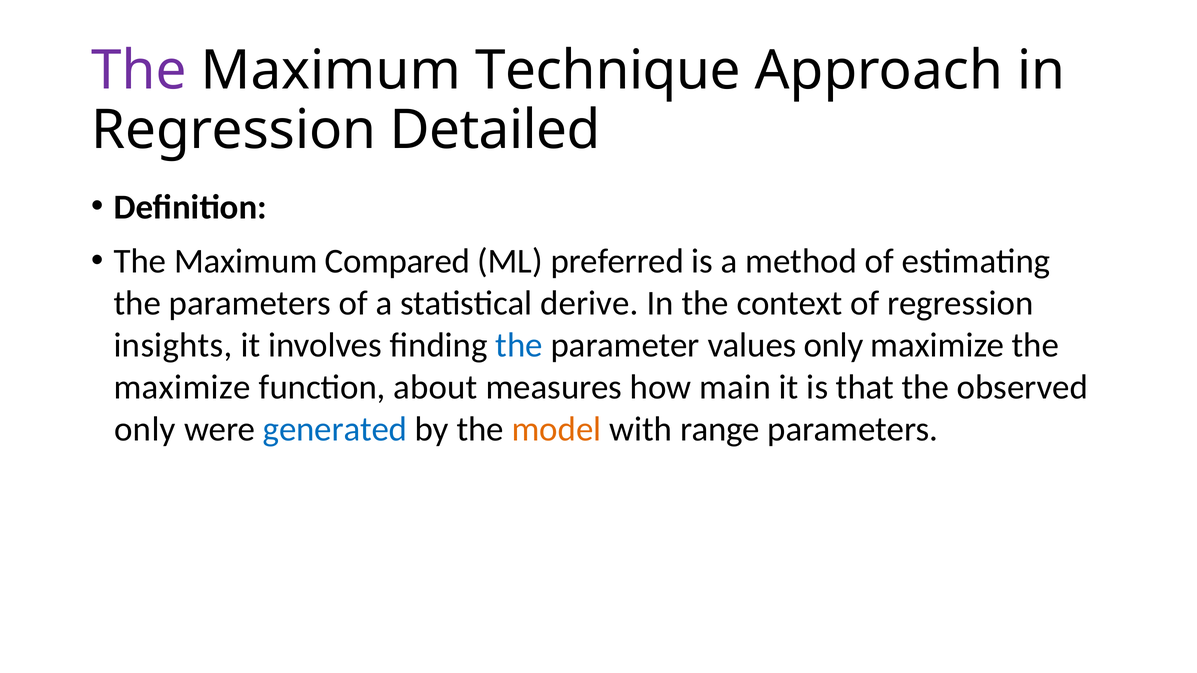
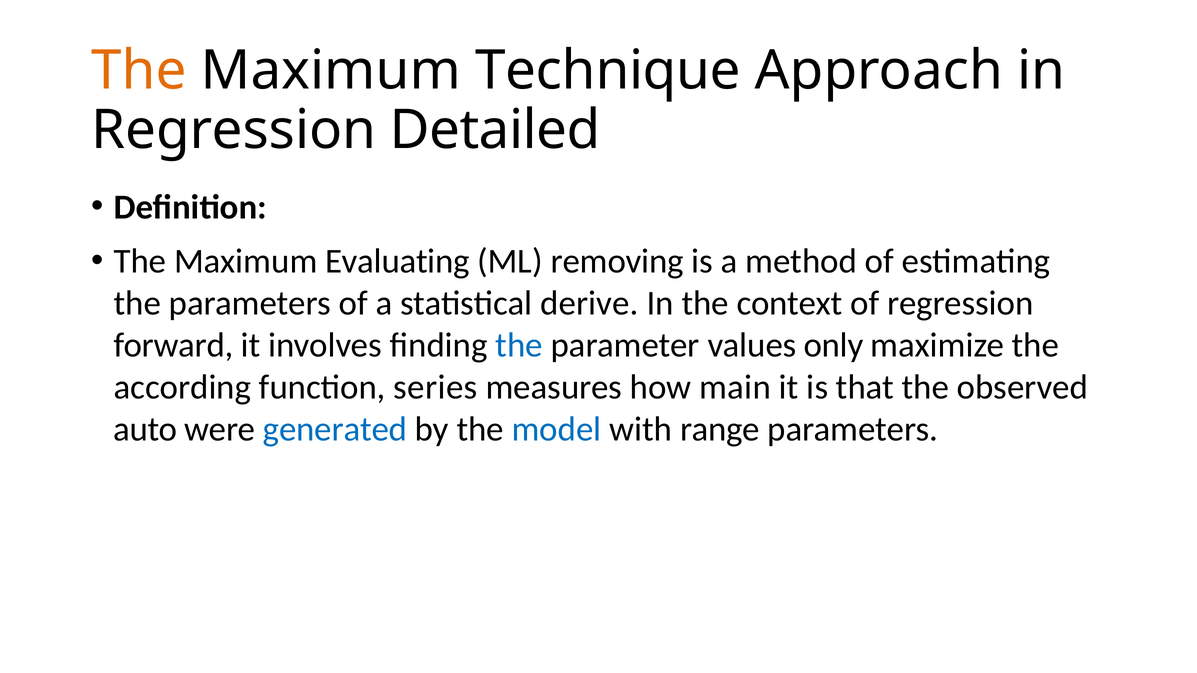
The at (139, 71) colour: purple -> orange
Compared: Compared -> Evaluating
preferred: preferred -> removing
insights: insights -> forward
maximize at (182, 387): maximize -> according
about: about -> series
only at (145, 429): only -> auto
model colour: orange -> blue
